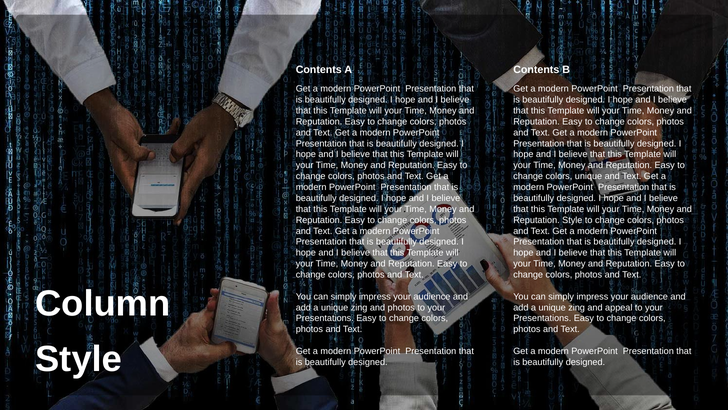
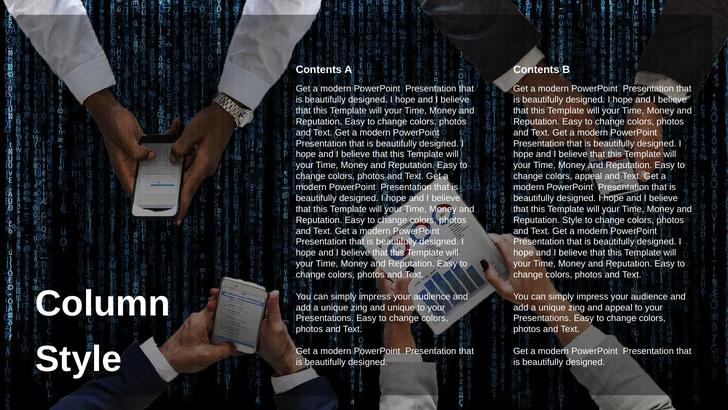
colors unique: unique -> appeal
and photos: photos -> unique
